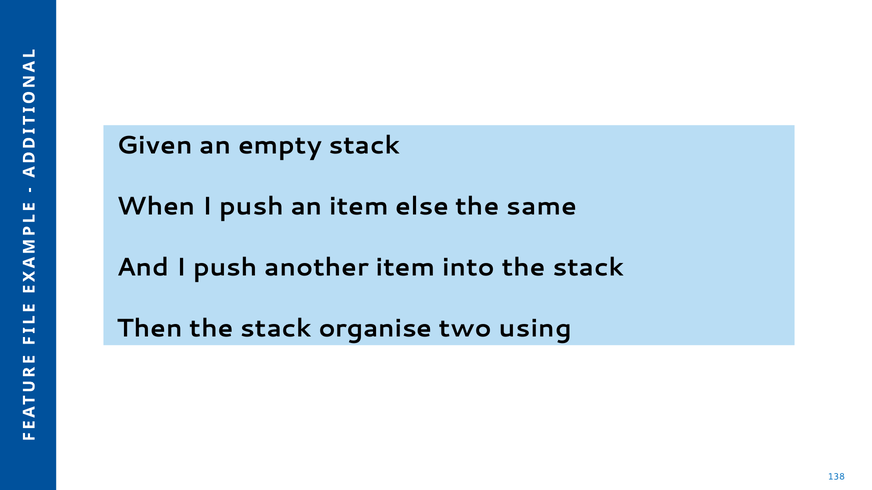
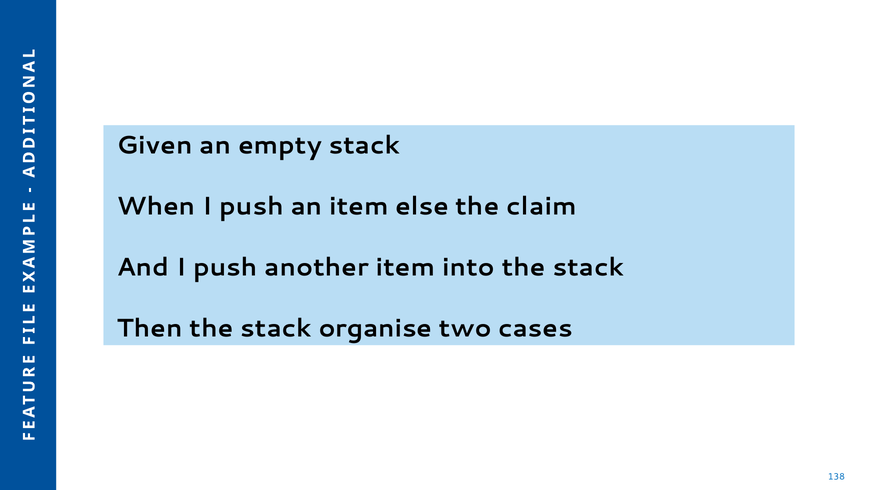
same: same -> claim
using: using -> cases
